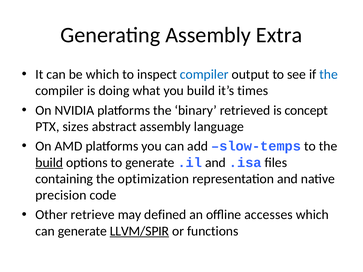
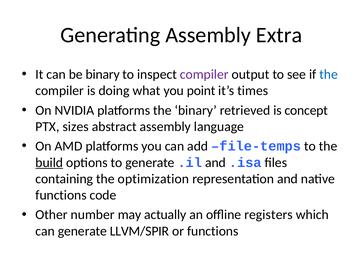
be which: which -> binary
compiler at (204, 74) colour: blue -> purple
you build: build -> point
slow-temps: slow-temps -> file-temps
precision at (61, 195): precision -> functions
retrieve: retrieve -> number
defined: defined -> actually
accesses: accesses -> registers
LLVM/SPIR underline: present -> none
